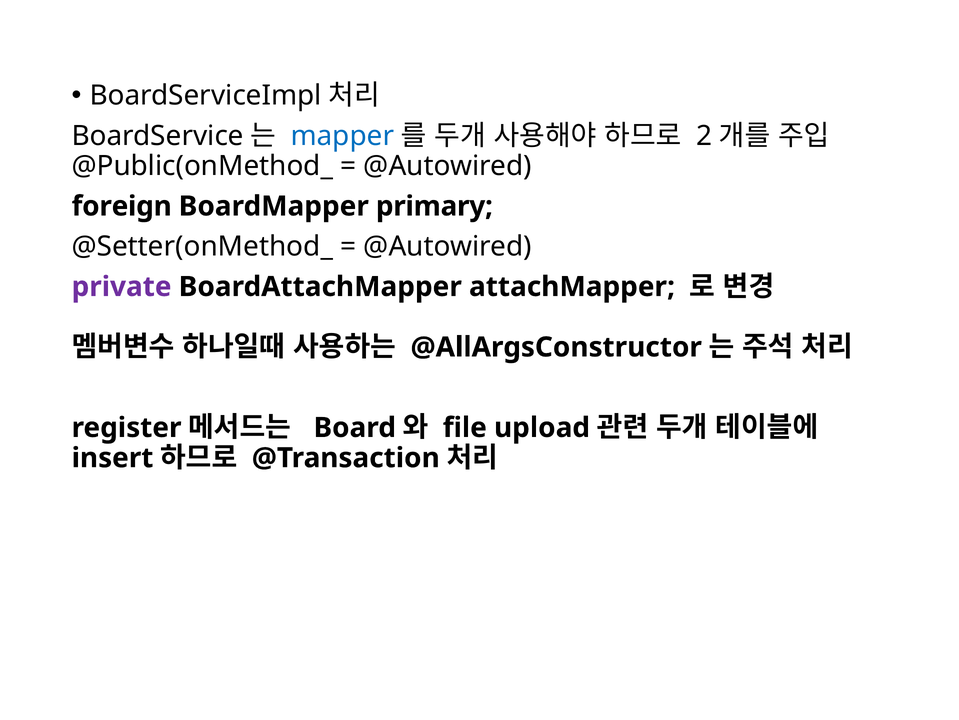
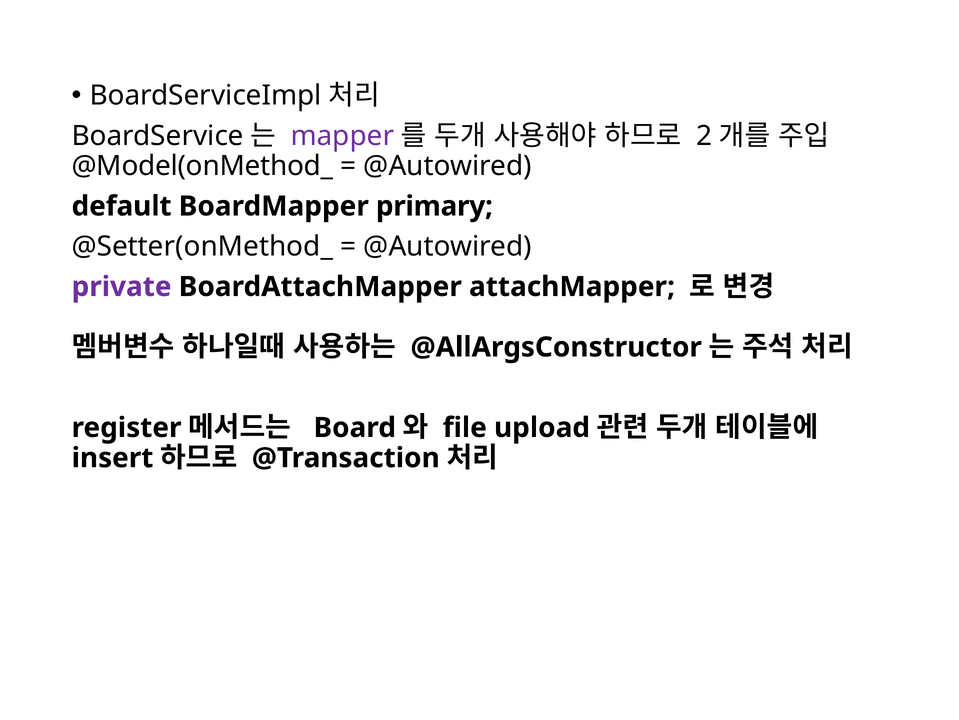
mapper colour: blue -> purple
@Public(onMethod_: @Public(onMethod_ -> @Model(onMethod_
foreign: foreign -> default
